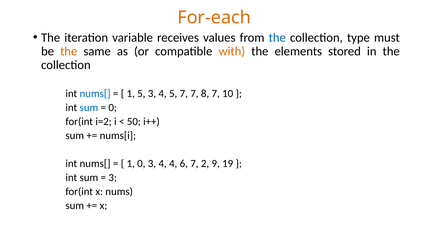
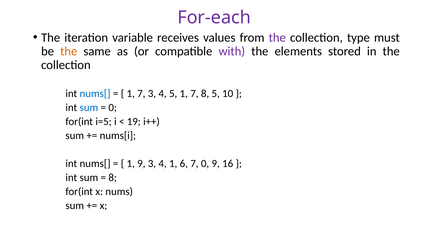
For-each colour: orange -> purple
the at (277, 37) colour: blue -> purple
with colour: orange -> purple
5 at (141, 94): 5 -> 7
5 7: 7 -> 1
8 7: 7 -> 5
i=2: i=2 -> i=5
50: 50 -> 19
1 0: 0 -> 9
4 4: 4 -> 1
7 2: 2 -> 0
19: 19 -> 16
3 at (113, 177): 3 -> 8
